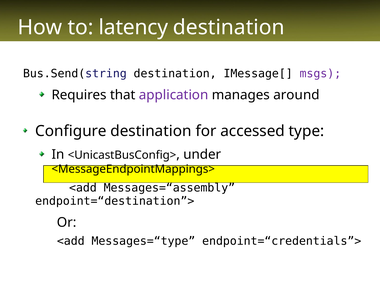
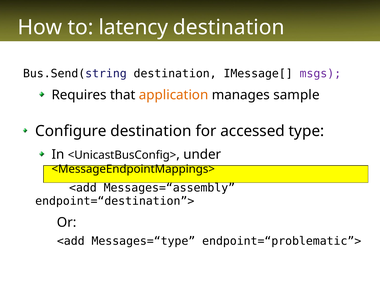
application colour: purple -> orange
around: around -> sample
endpoint=“credentials”>: endpoint=“credentials”> -> endpoint=“problematic”>
